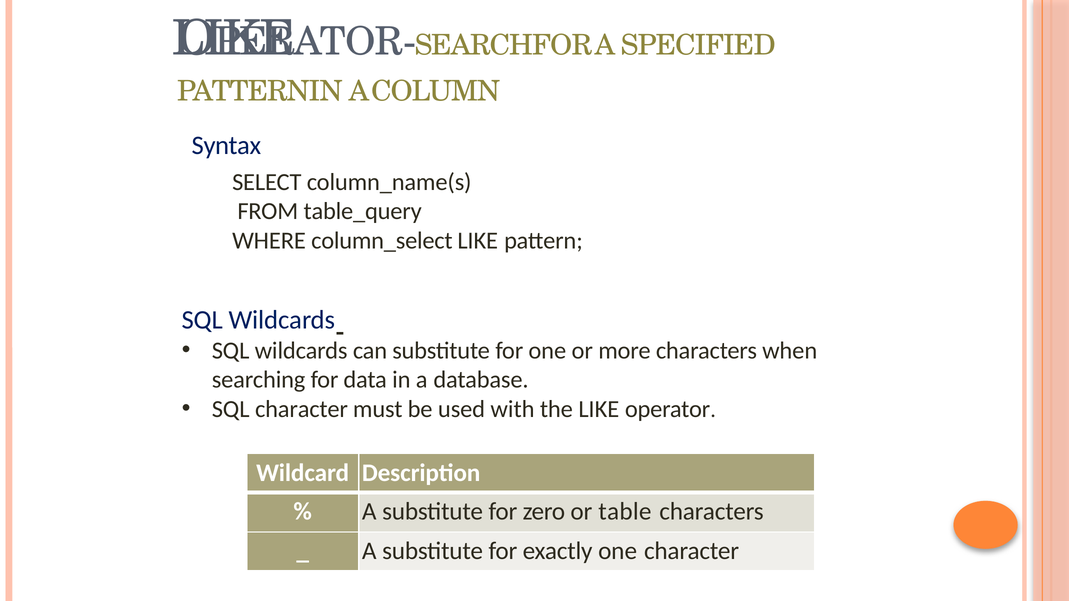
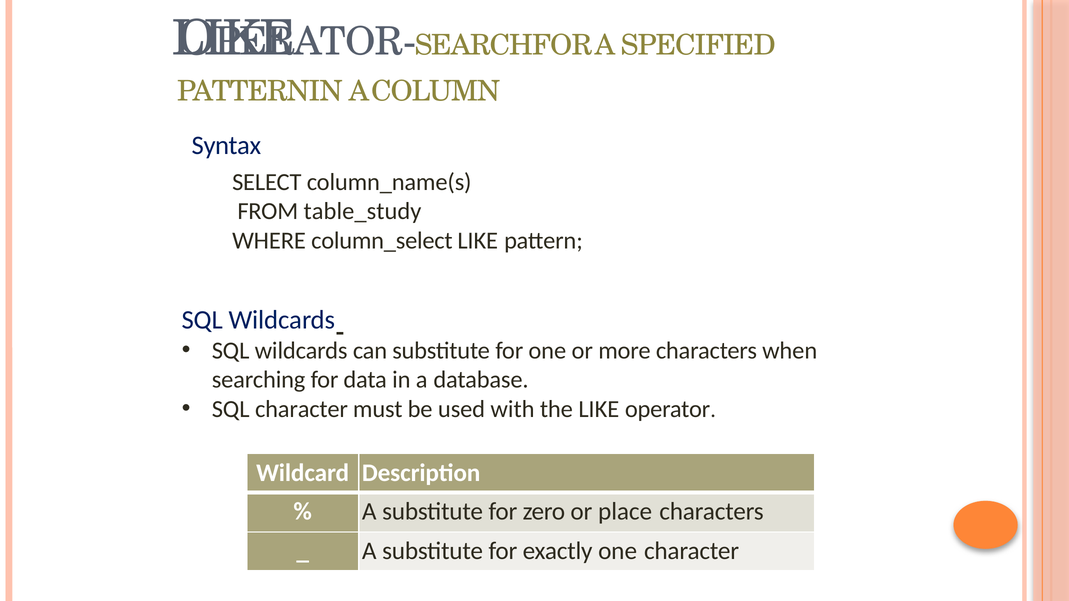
table_query: table_query -> table_study
table: table -> place
